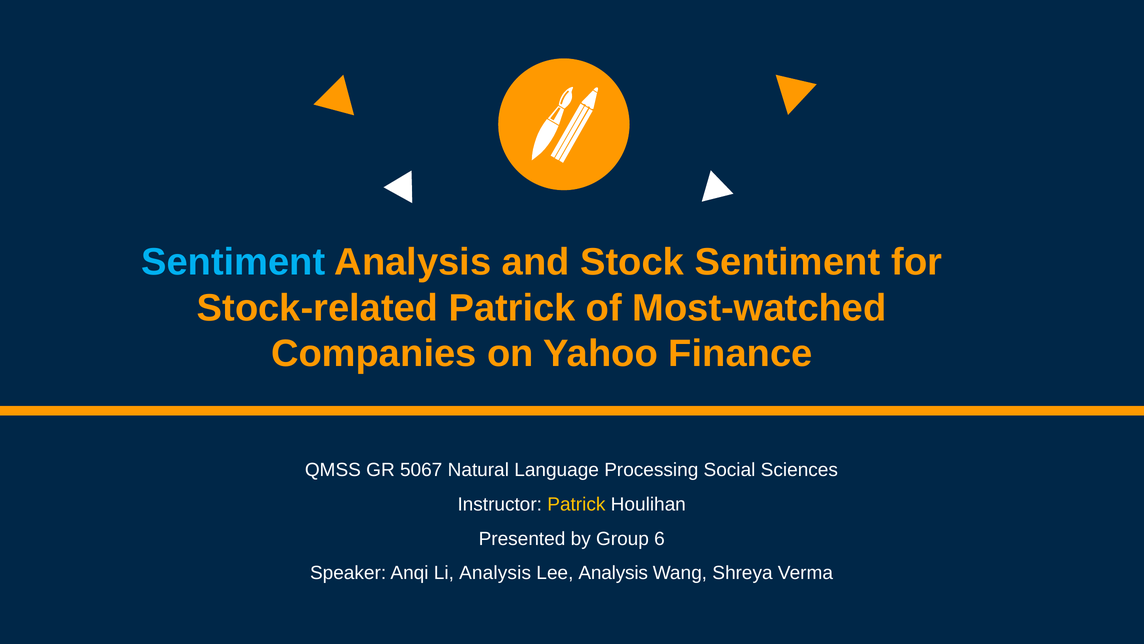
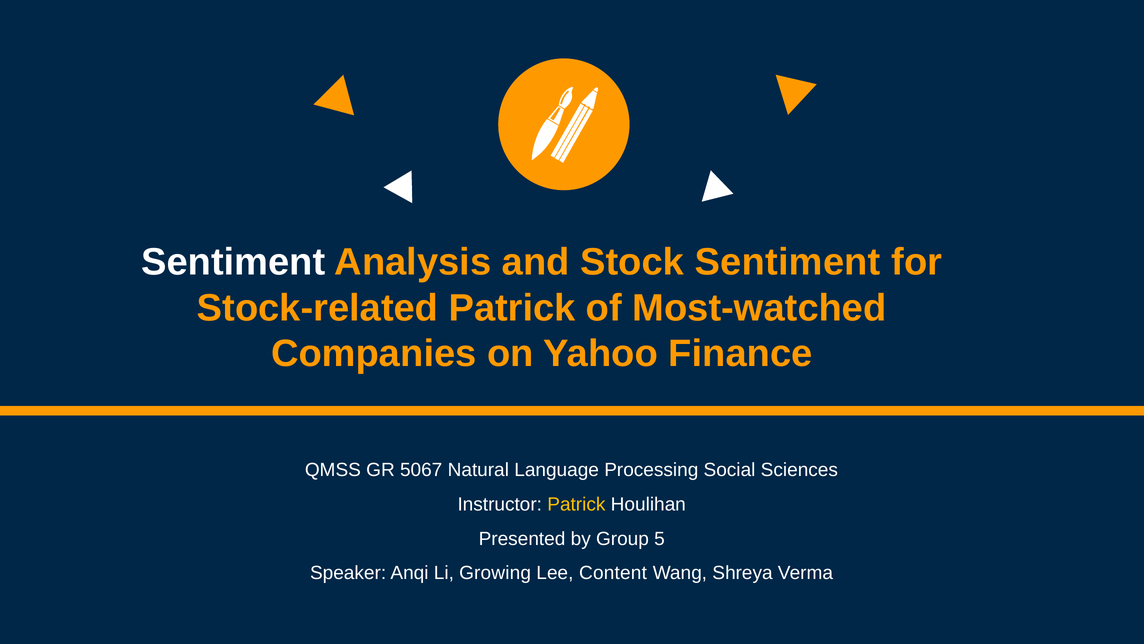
Sentiment at (233, 262) colour: light blue -> white
6: 6 -> 5
Li Analysis: Analysis -> Growing
Lee Analysis: Analysis -> Content
